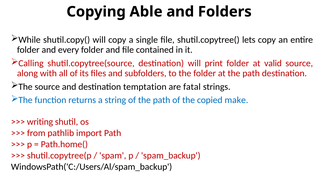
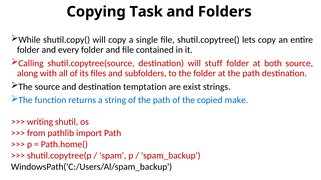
Able: Able -> Task
print: print -> stuff
valid: valid -> both
fatal: fatal -> exist
